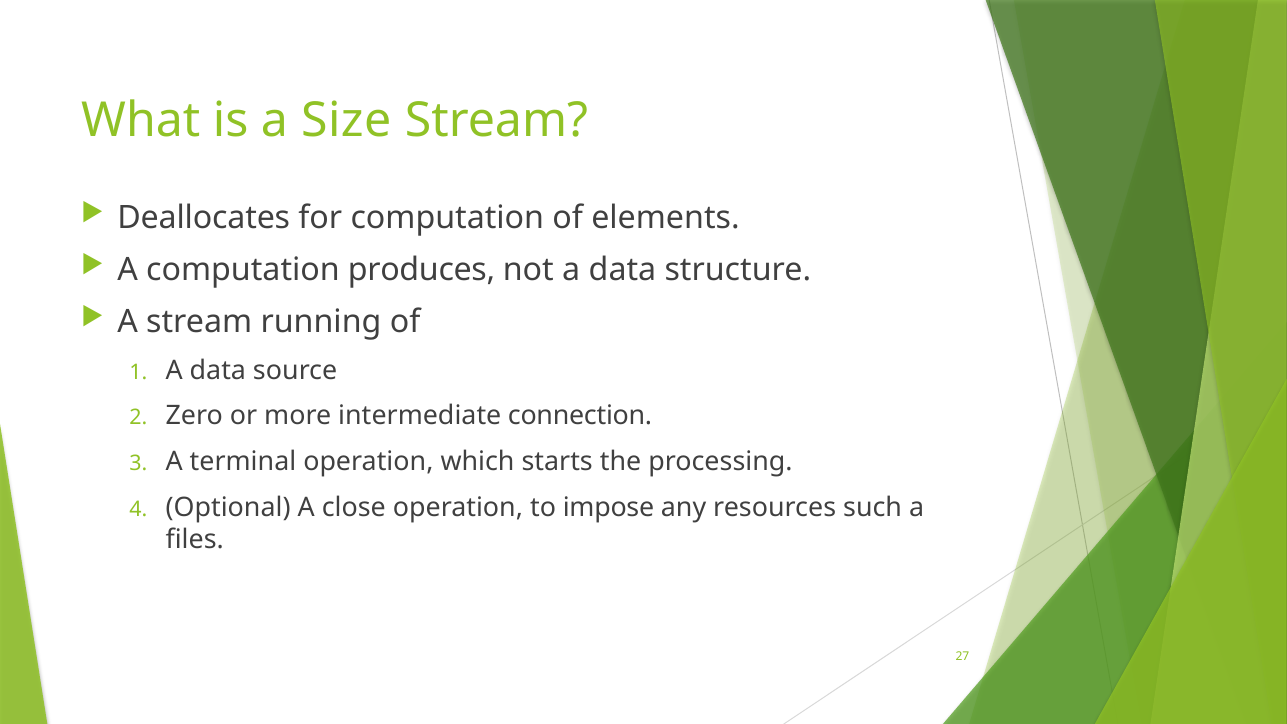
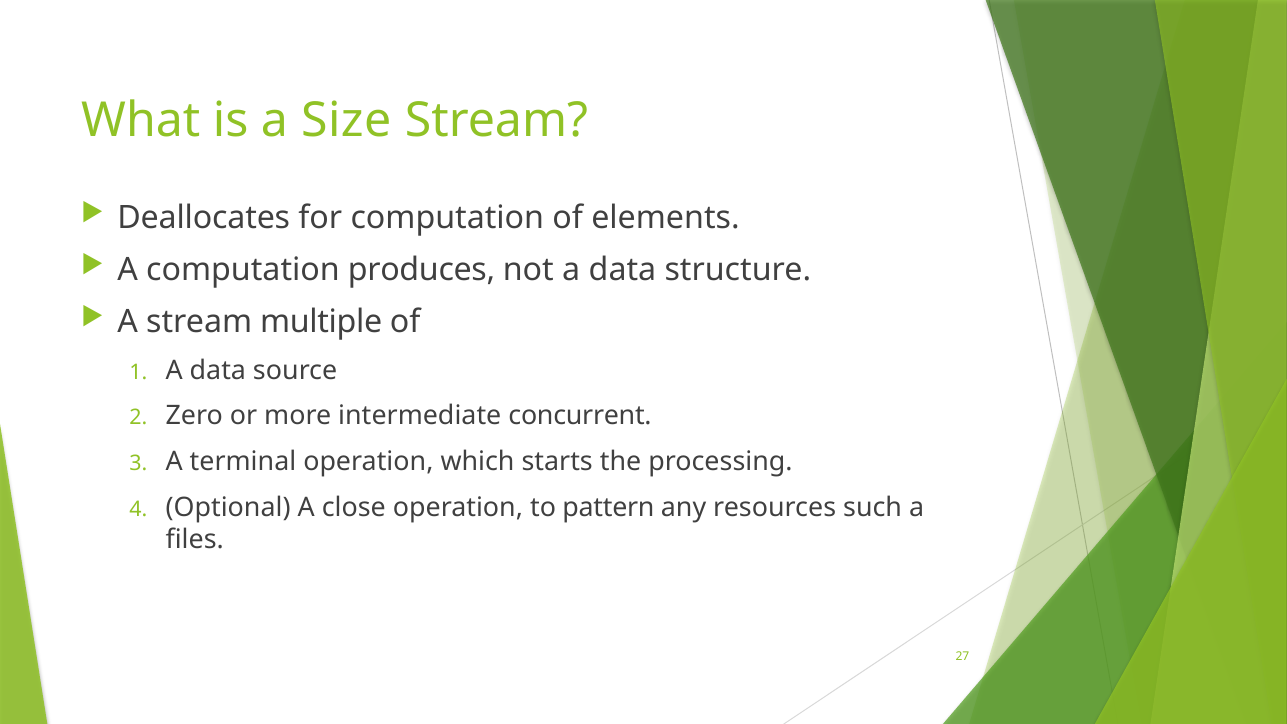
running: running -> multiple
connection: connection -> concurrent
impose: impose -> pattern
